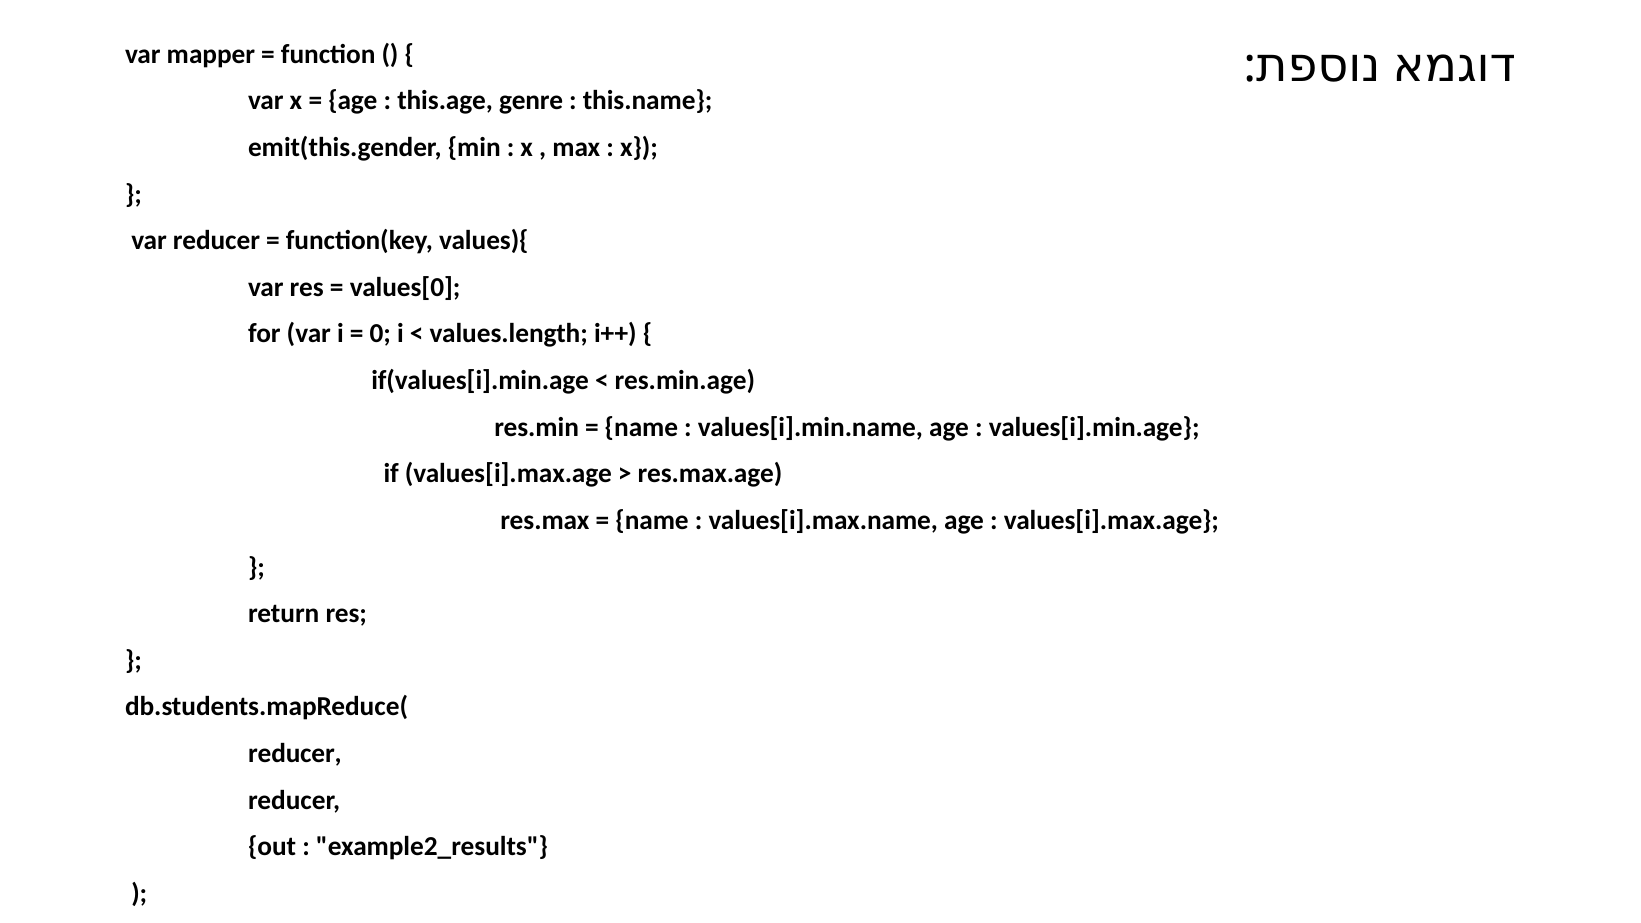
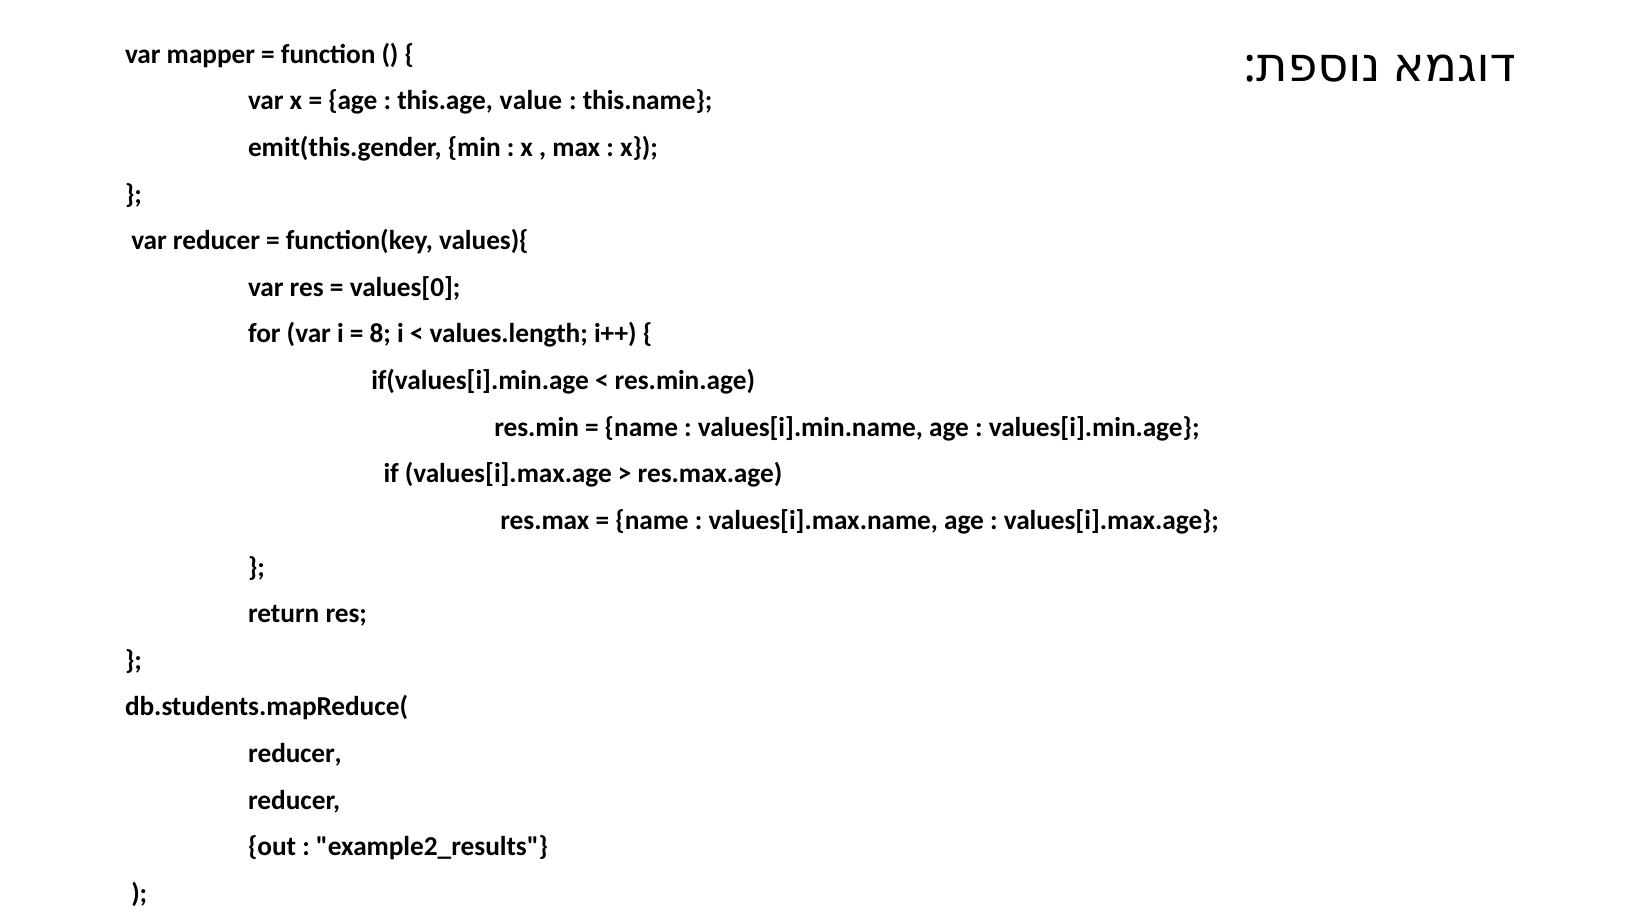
genre: genre -> value
0: 0 -> 8
